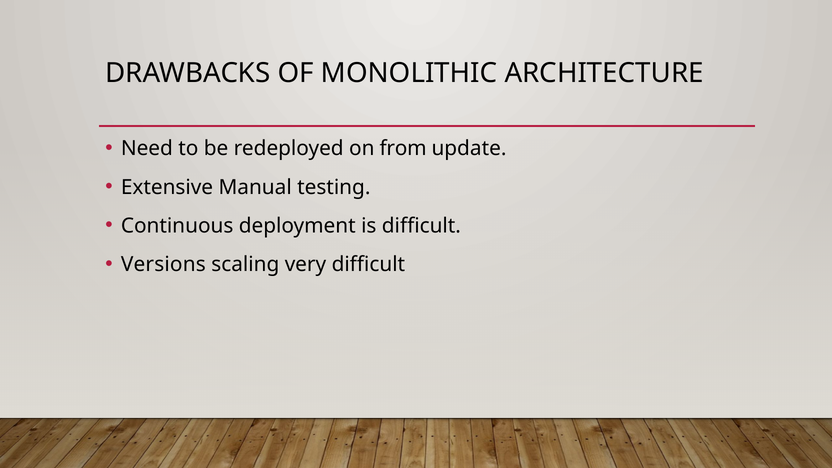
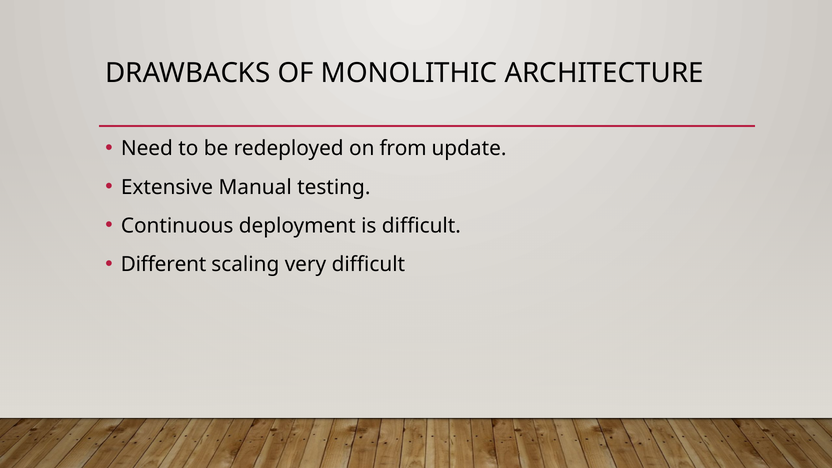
Versions: Versions -> Different
